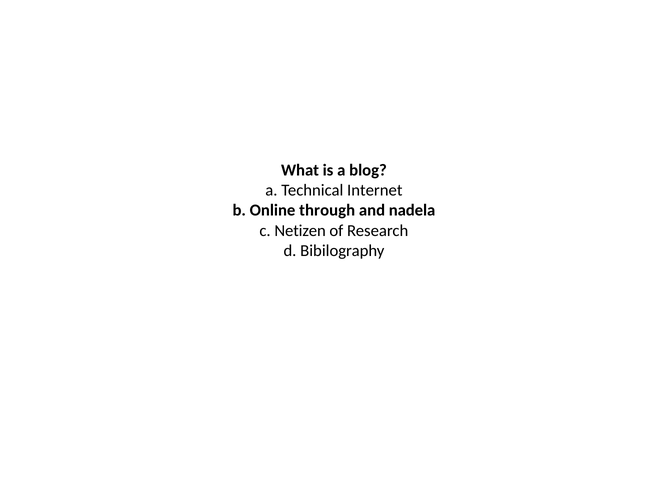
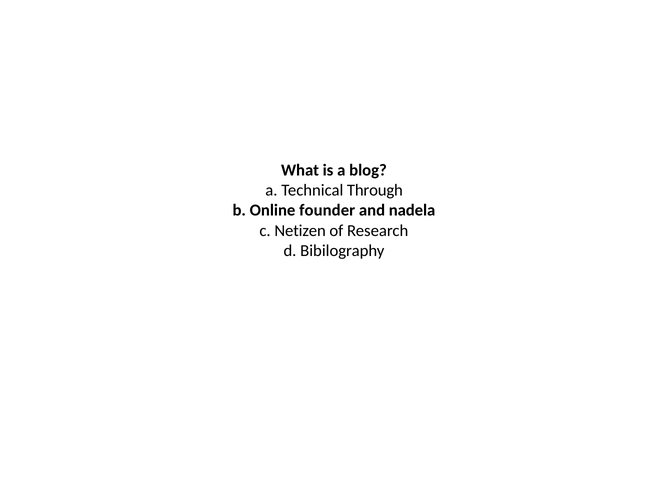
Internet: Internet -> Through
through: through -> founder
